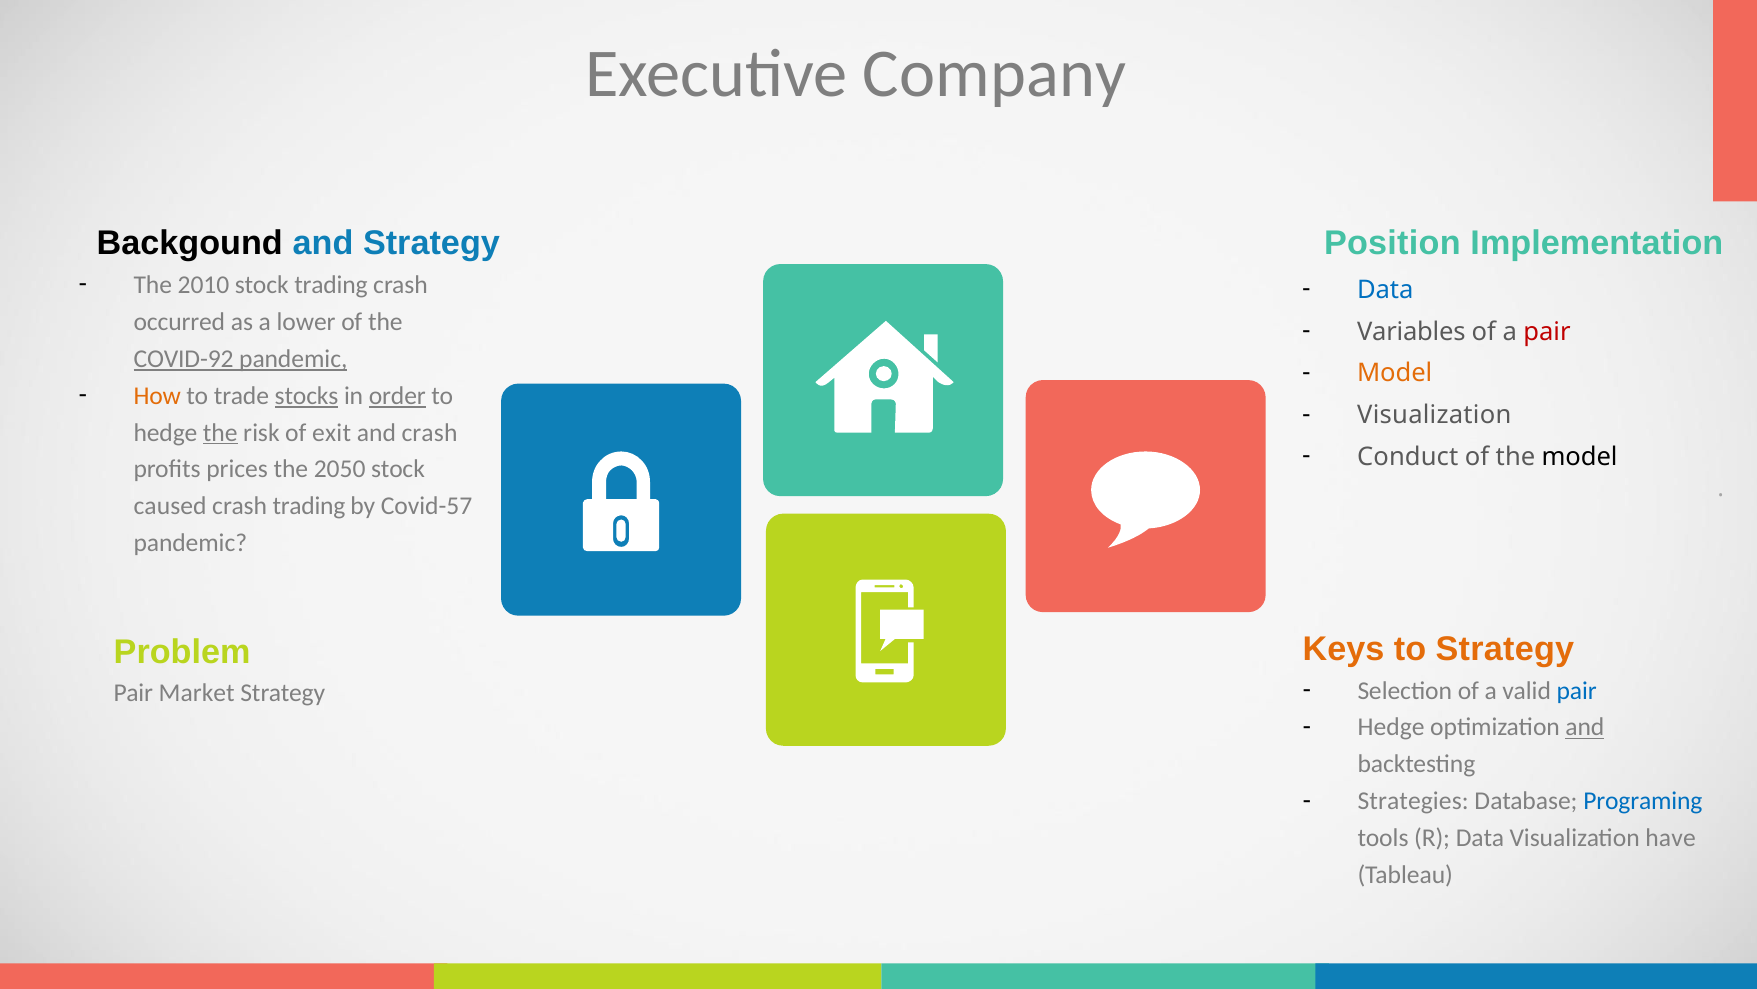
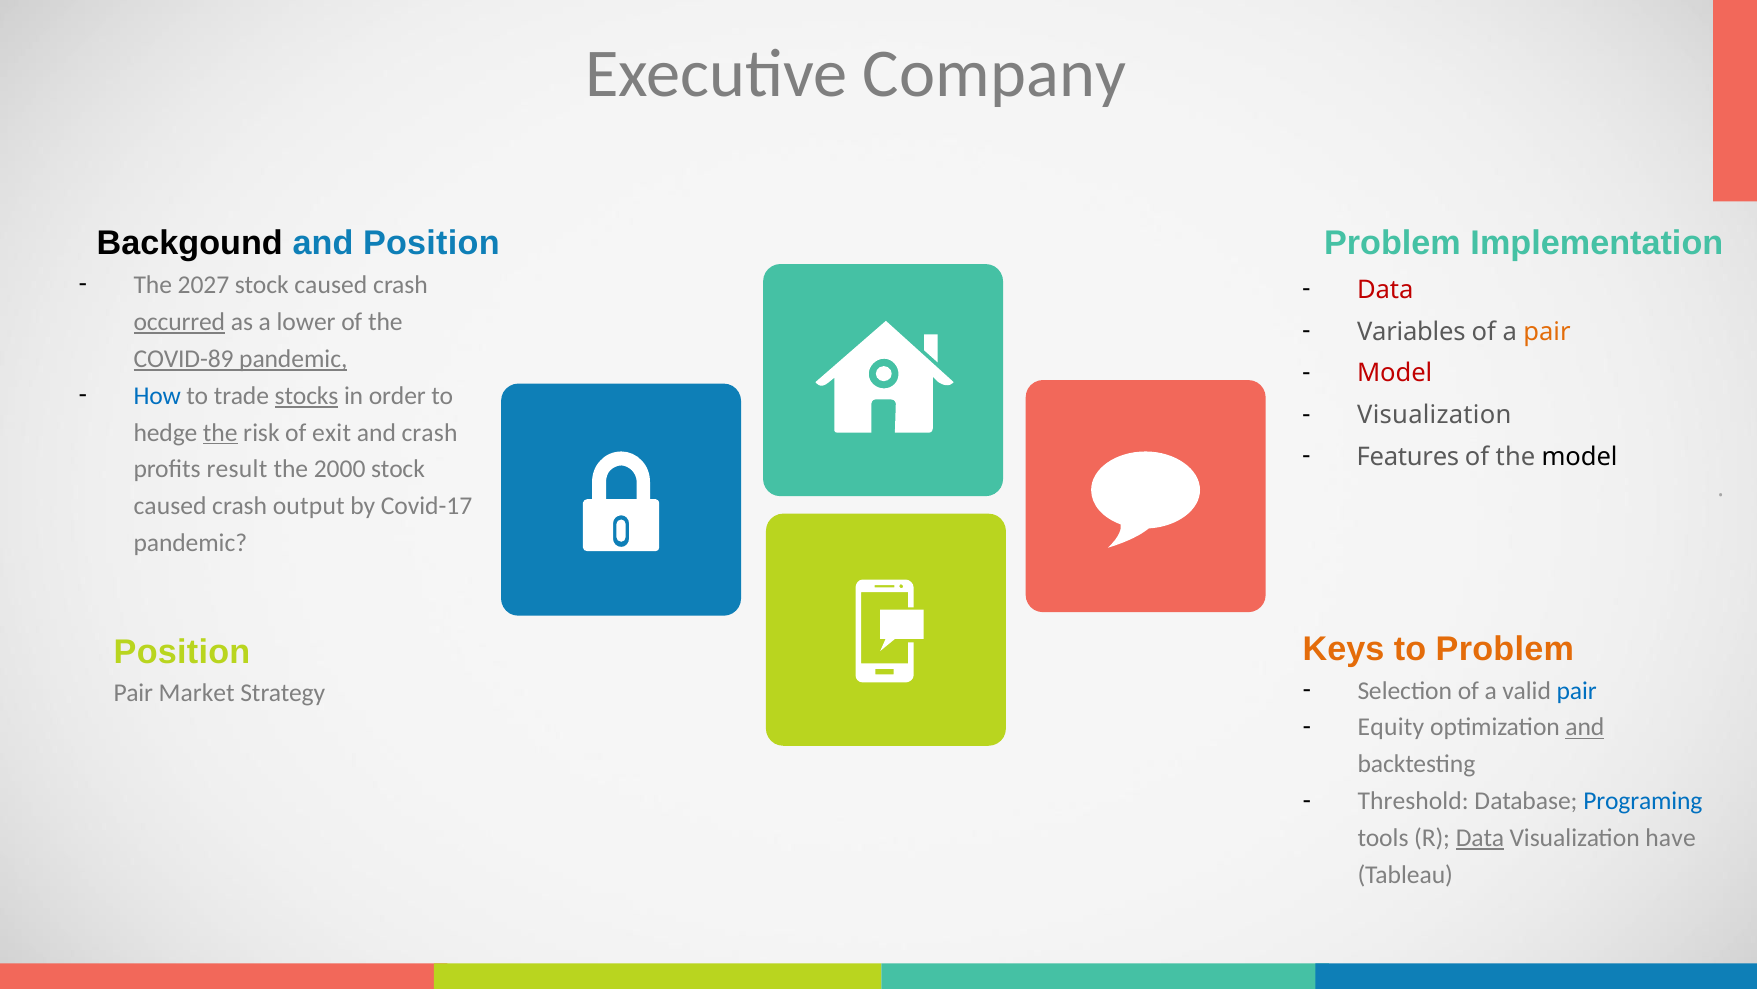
and Strategy: Strategy -> Position
Position at (1392, 243): Position -> Problem
2010: 2010 -> 2027
trading at (331, 285): trading -> caused
Data at (1385, 290) colour: blue -> red
occurred underline: none -> present
pair at (1547, 331) colour: red -> orange
COVID-92: COVID-92 -> COVID-89
Model at (1395, 373) colour: orange -> red
How colour: orange -> blue
order underline: present -> none
Conduct: Conduct -> Features
prices: prices -> result
2050: 2050 -> 2000
crash trading: trading -> output
Covid-57: Covid-57 -> Covid-17
to Strategy: Strategy -> Problem
Problem at (182, 652): Problem -> Position
Hedge at (1391, 727): Hedge -> Equity
Strategies: Strategies -> Threshold
Data at (1480, 837) underline: none -> present
